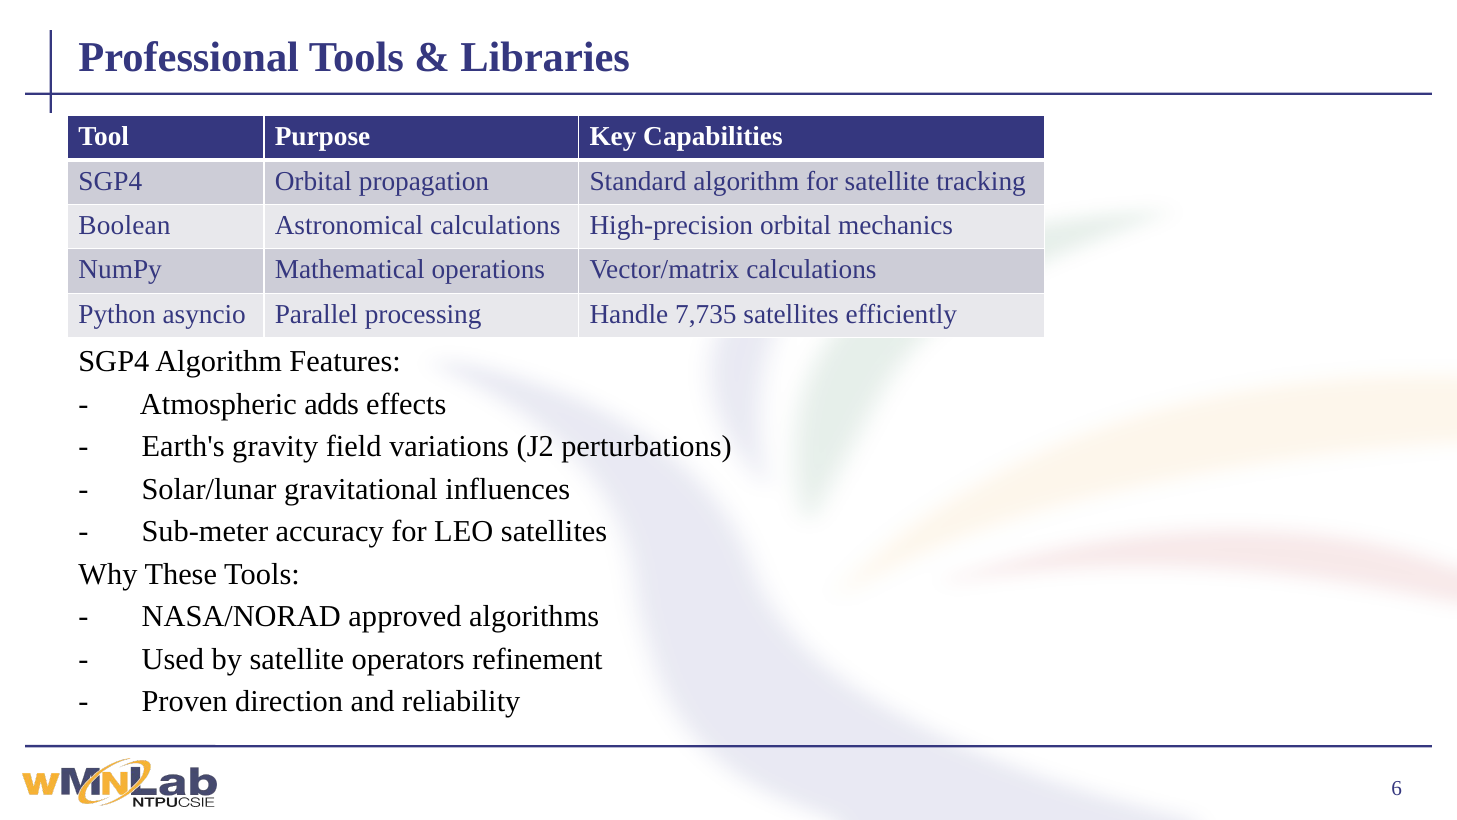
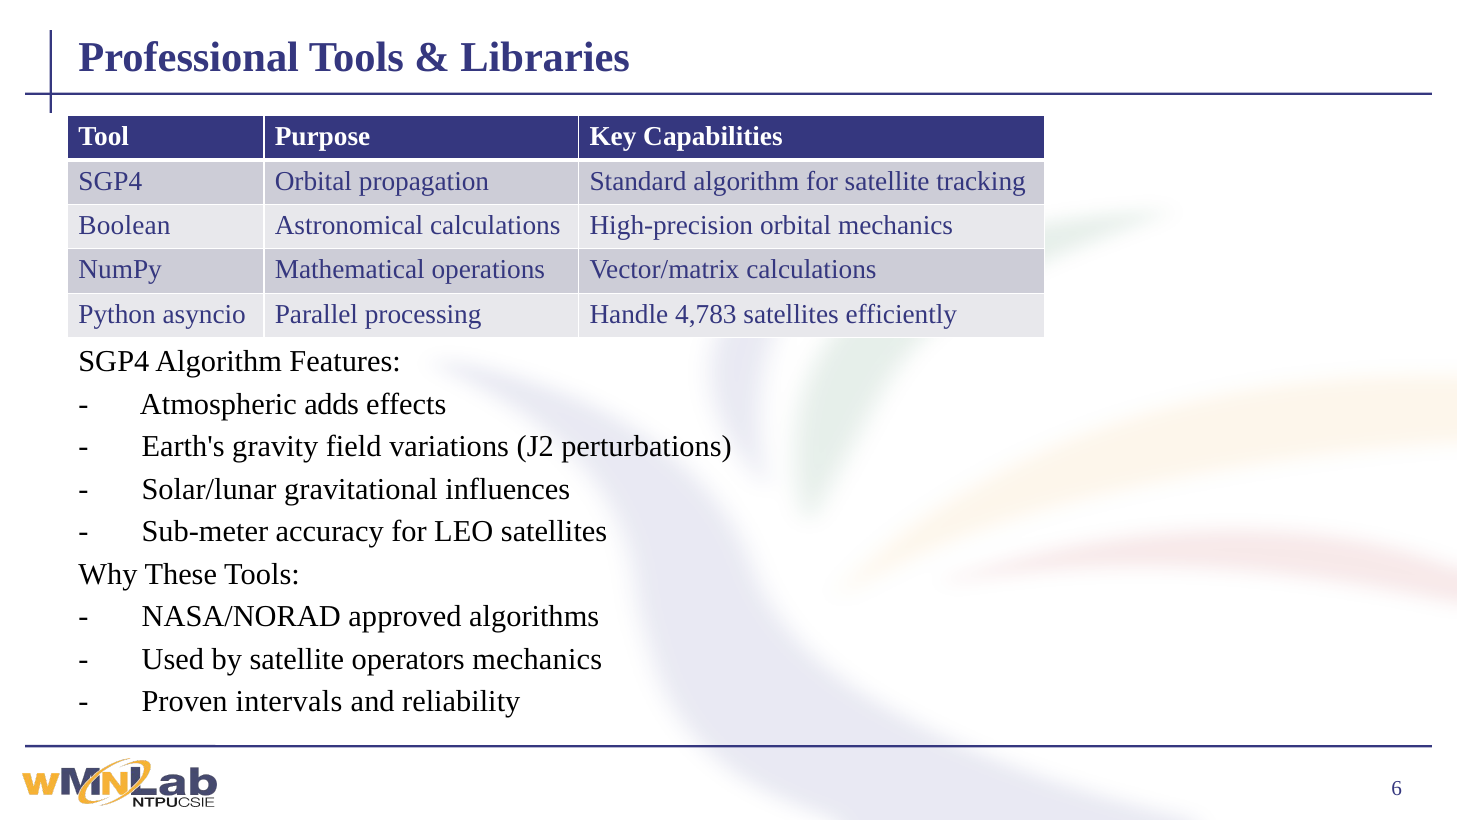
7,735: 7,735 -> 4,783
operators refinement: refinement -> mechanics
direction: direction -> intervals
